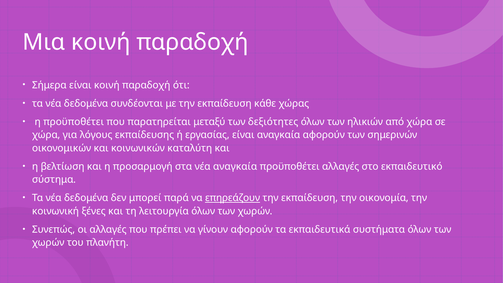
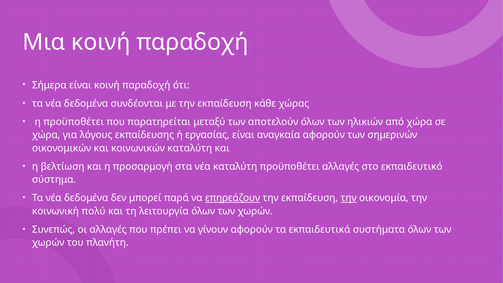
δεξιότητες: δεξιότητες -> αποτελούν
νέα αναγκαία: αναγκαία -> καταλύτη
την at (349, 198) underline: none -> present
ξένες: ξένες -> πολύ
